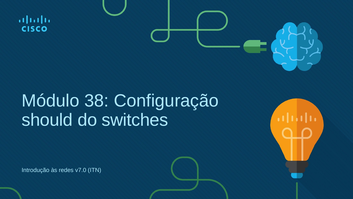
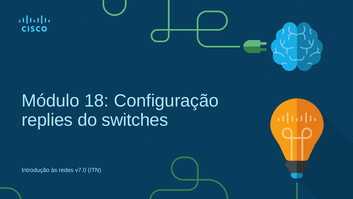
38: 38 -> 18
should: should -> replies
